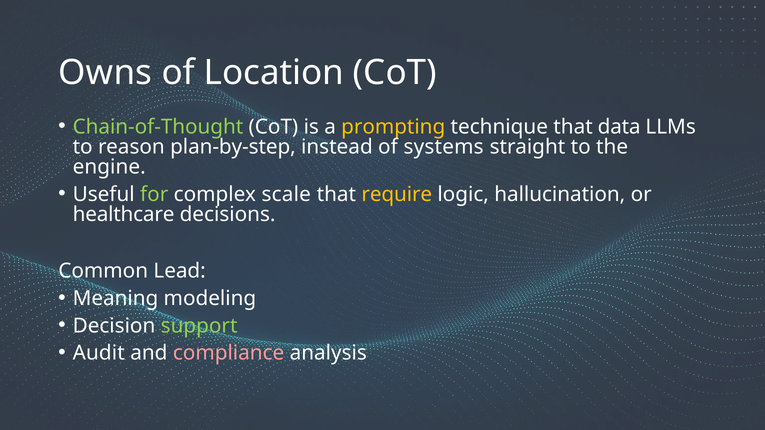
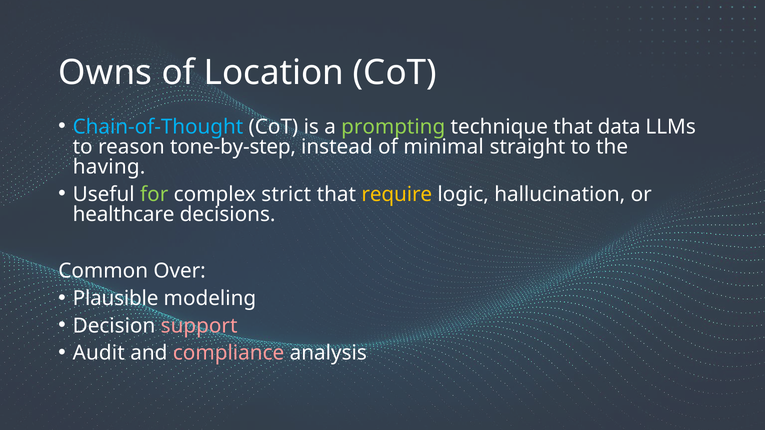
Chain-of-Thought colour: light green -> light blue
prompting colour: yellow -> light green
plan-by-step: plan-by-step -> tone-by-step
systems: systems -> minimal
engine: engine -> having
scale: scale -> strict
Lead: Lead -> Over
Meaning: Meaning -> Plausible
support colour: light green -> pink
